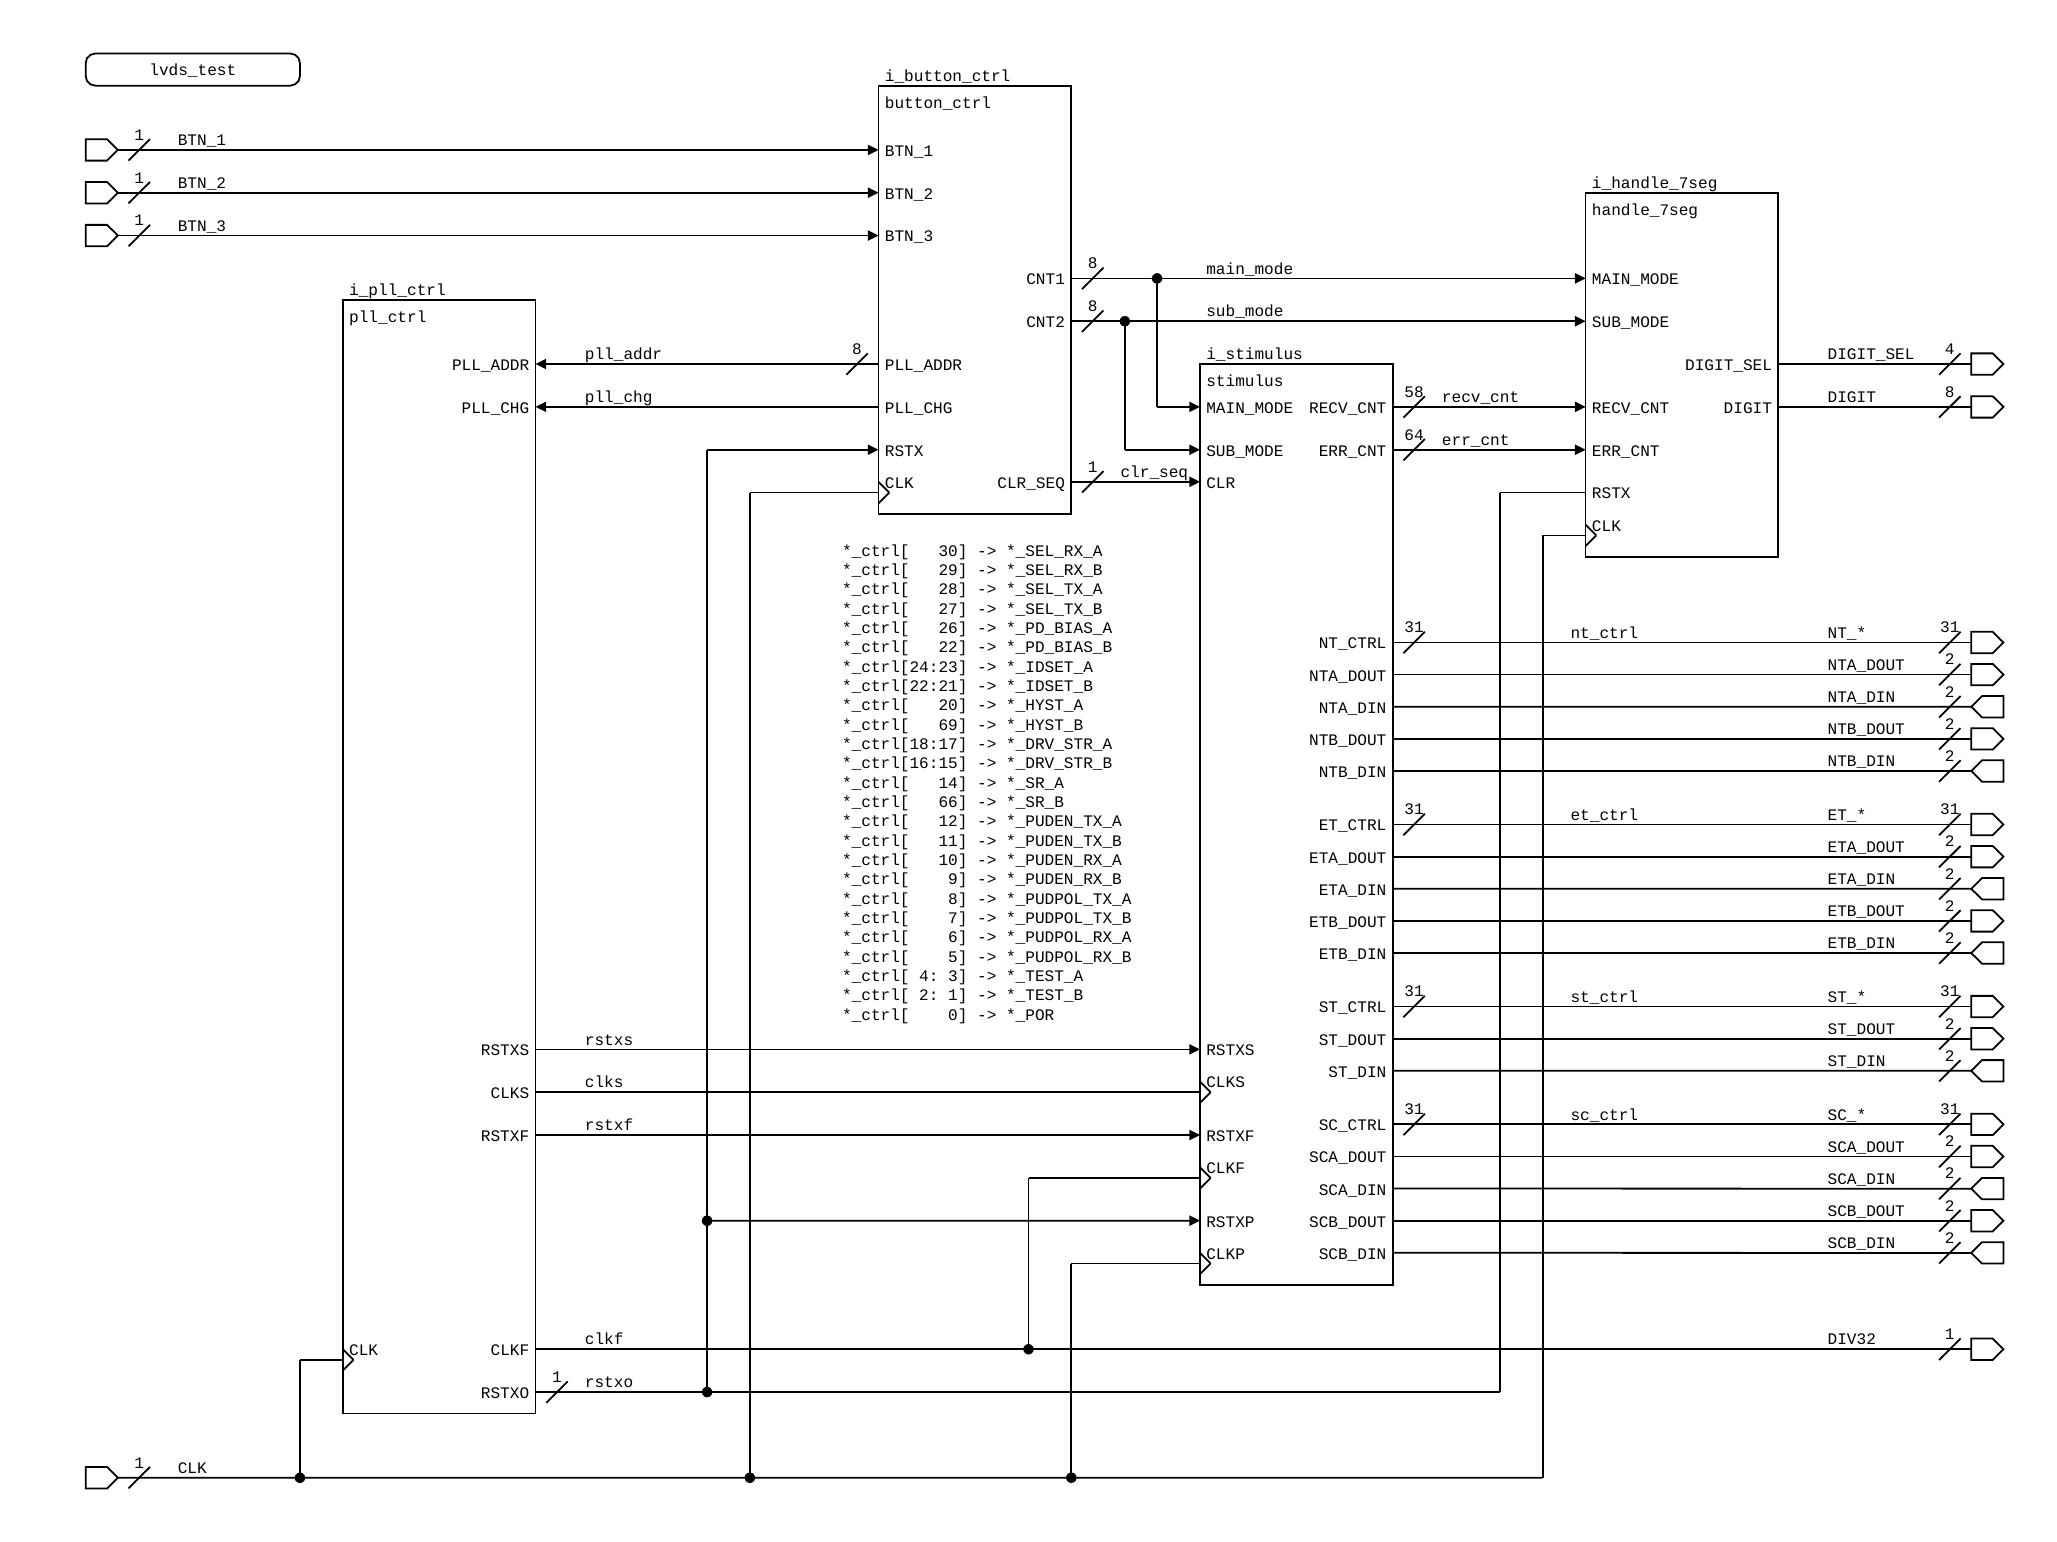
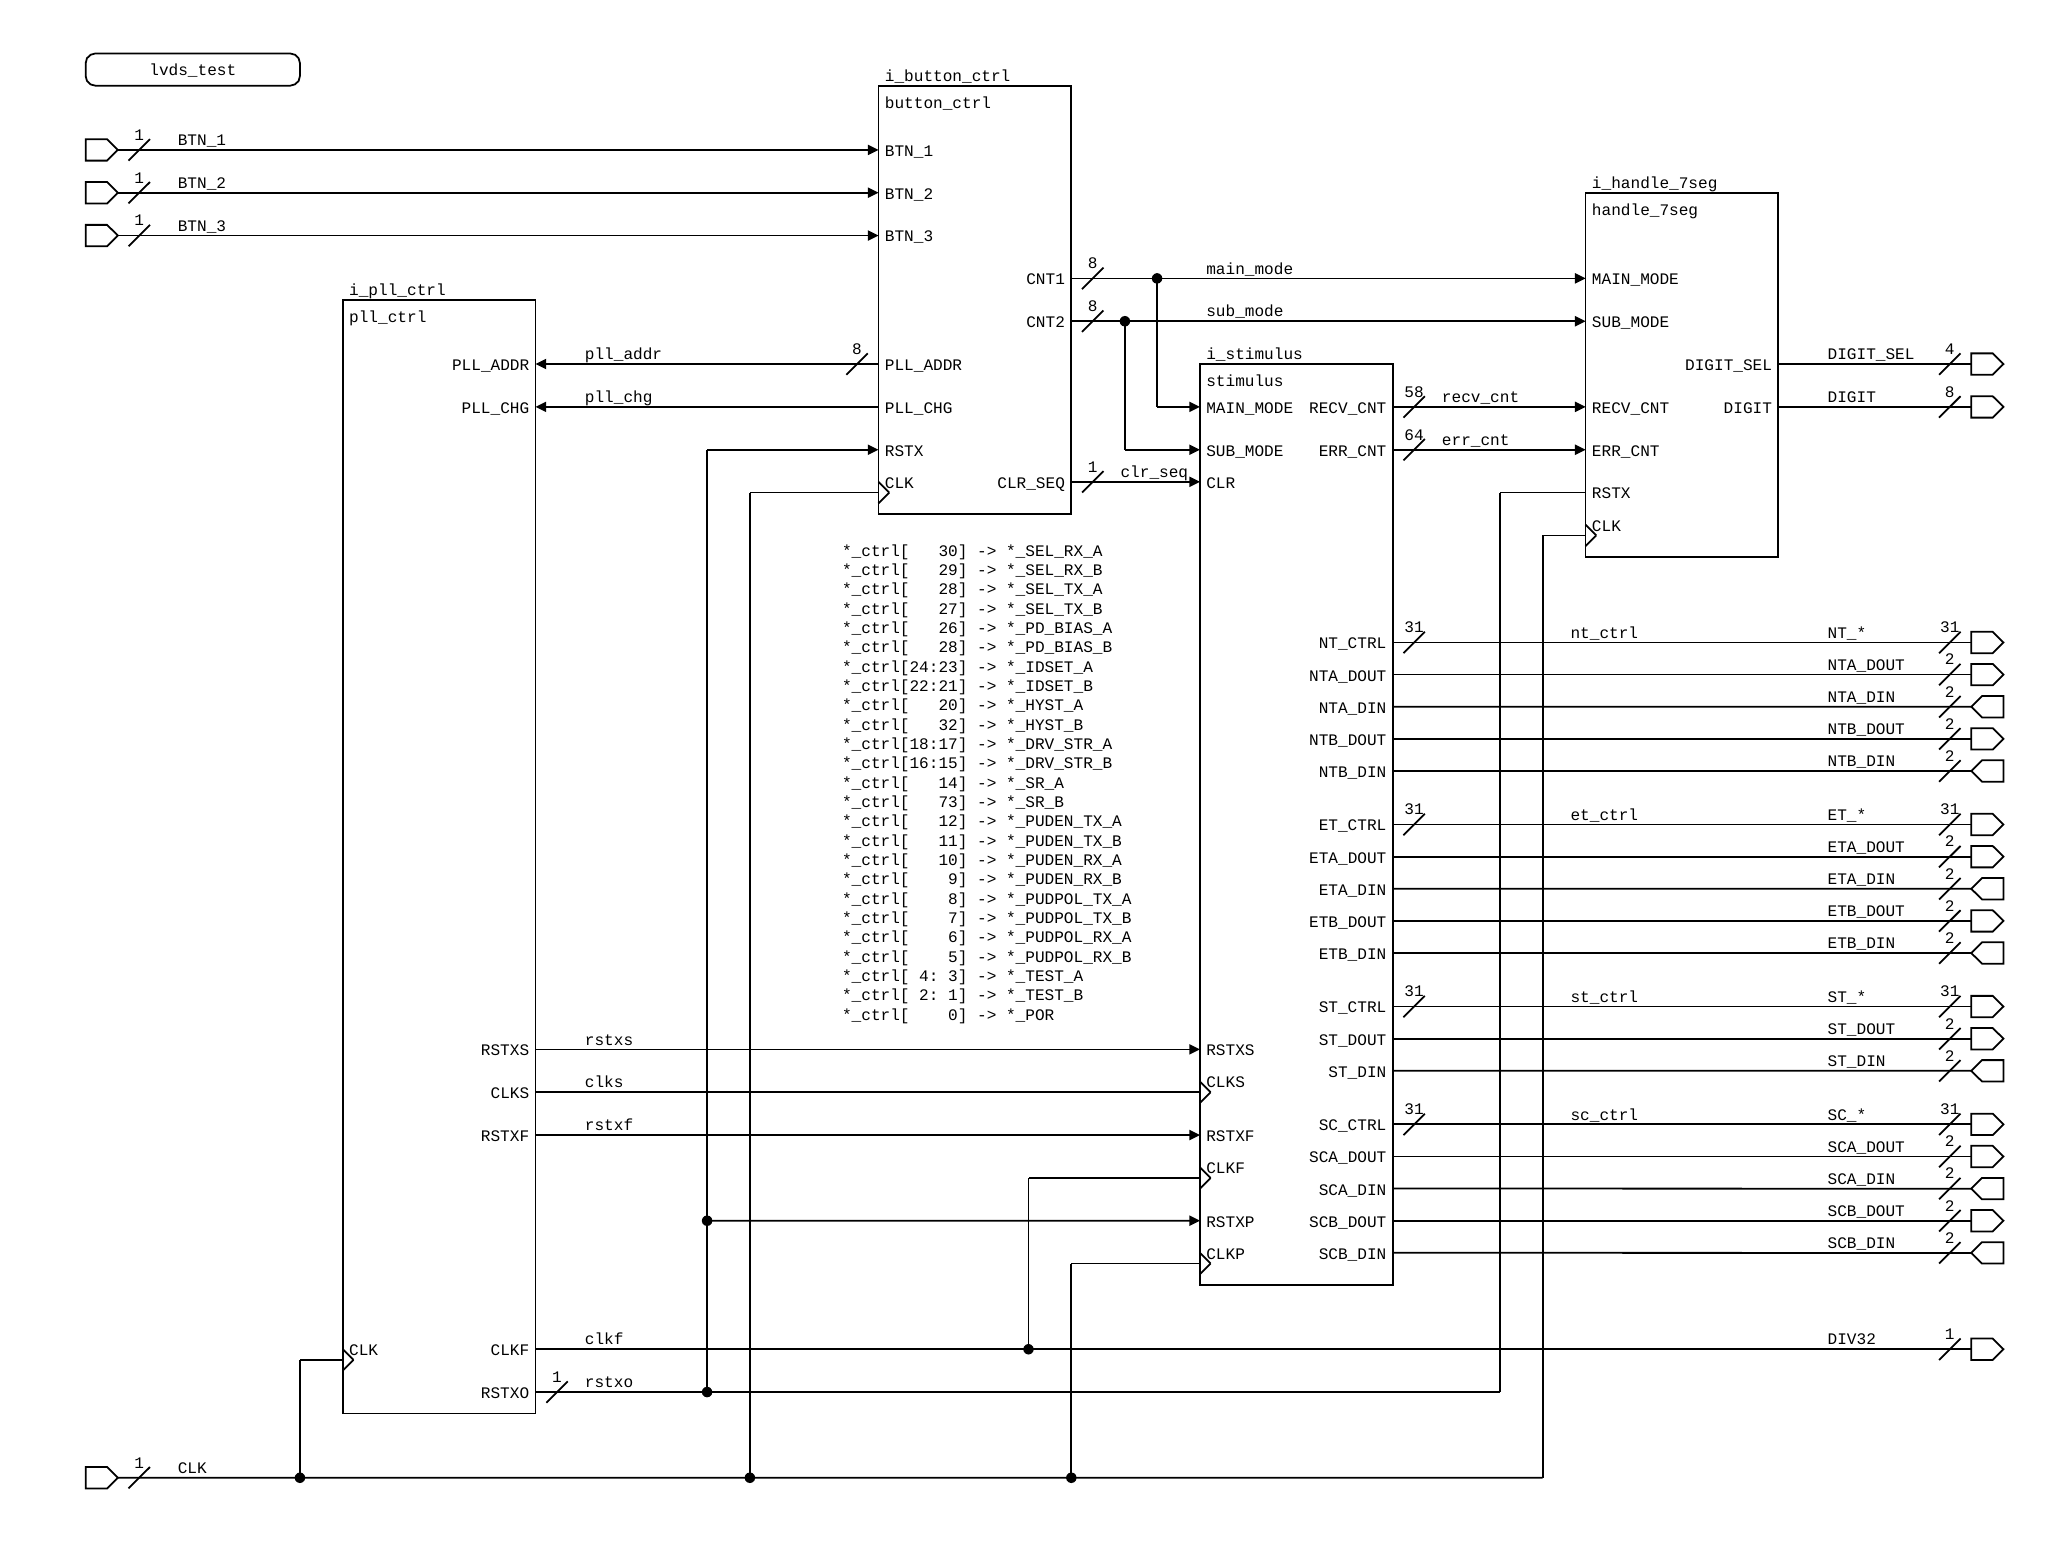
22 at (953, 648): 22 -> 28
69: 69 -> 32
66: 66 -> 73
